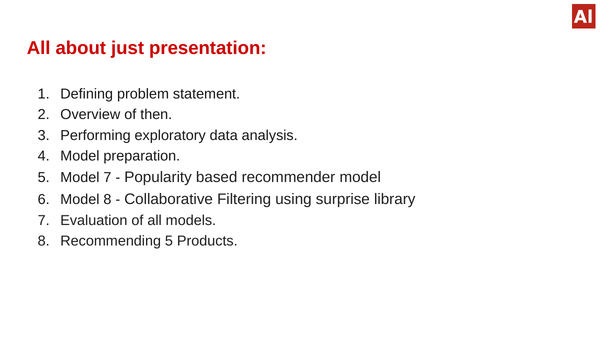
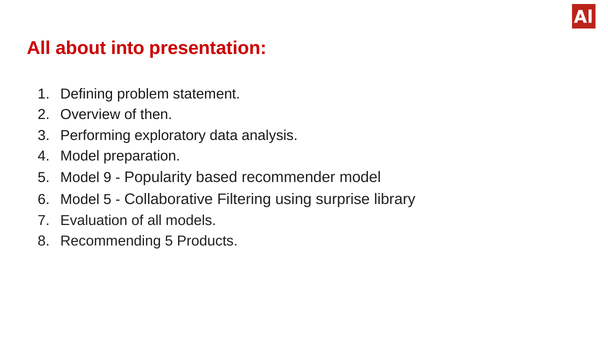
just: just -> into
Model 7: 7 -> 9
Model 8: 8 -> 5
